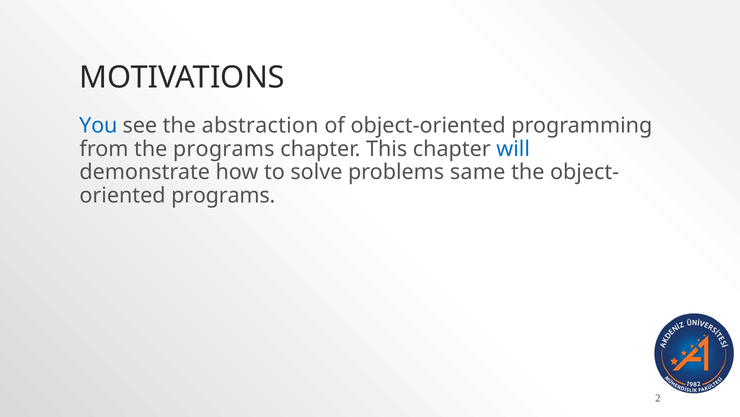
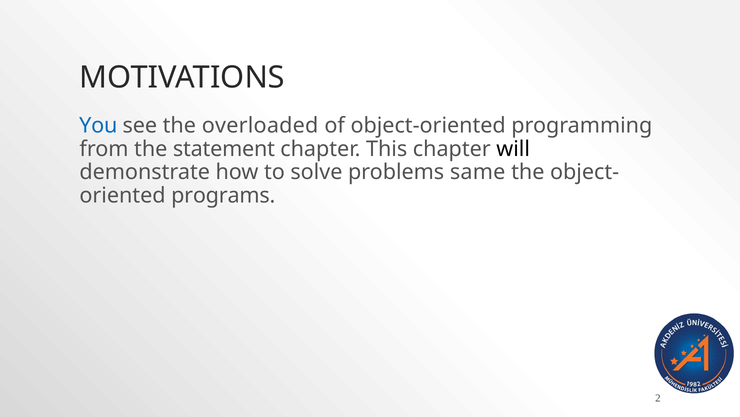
abstraction: abstraction -> overloaded
the programs: programs -> statement
will colour: blue -> black
